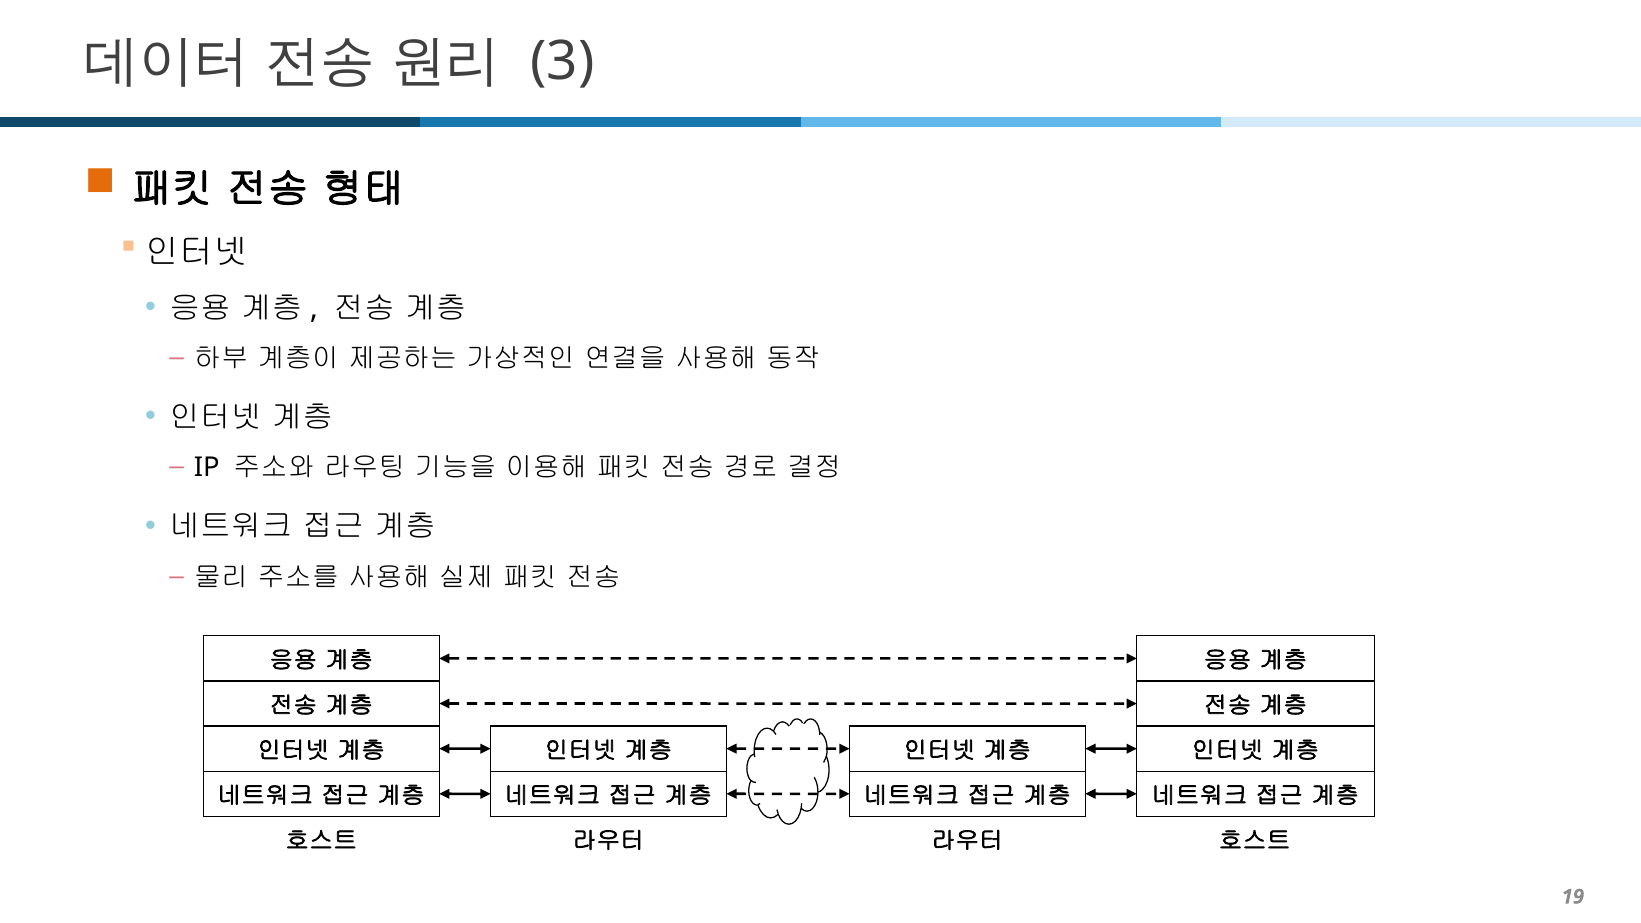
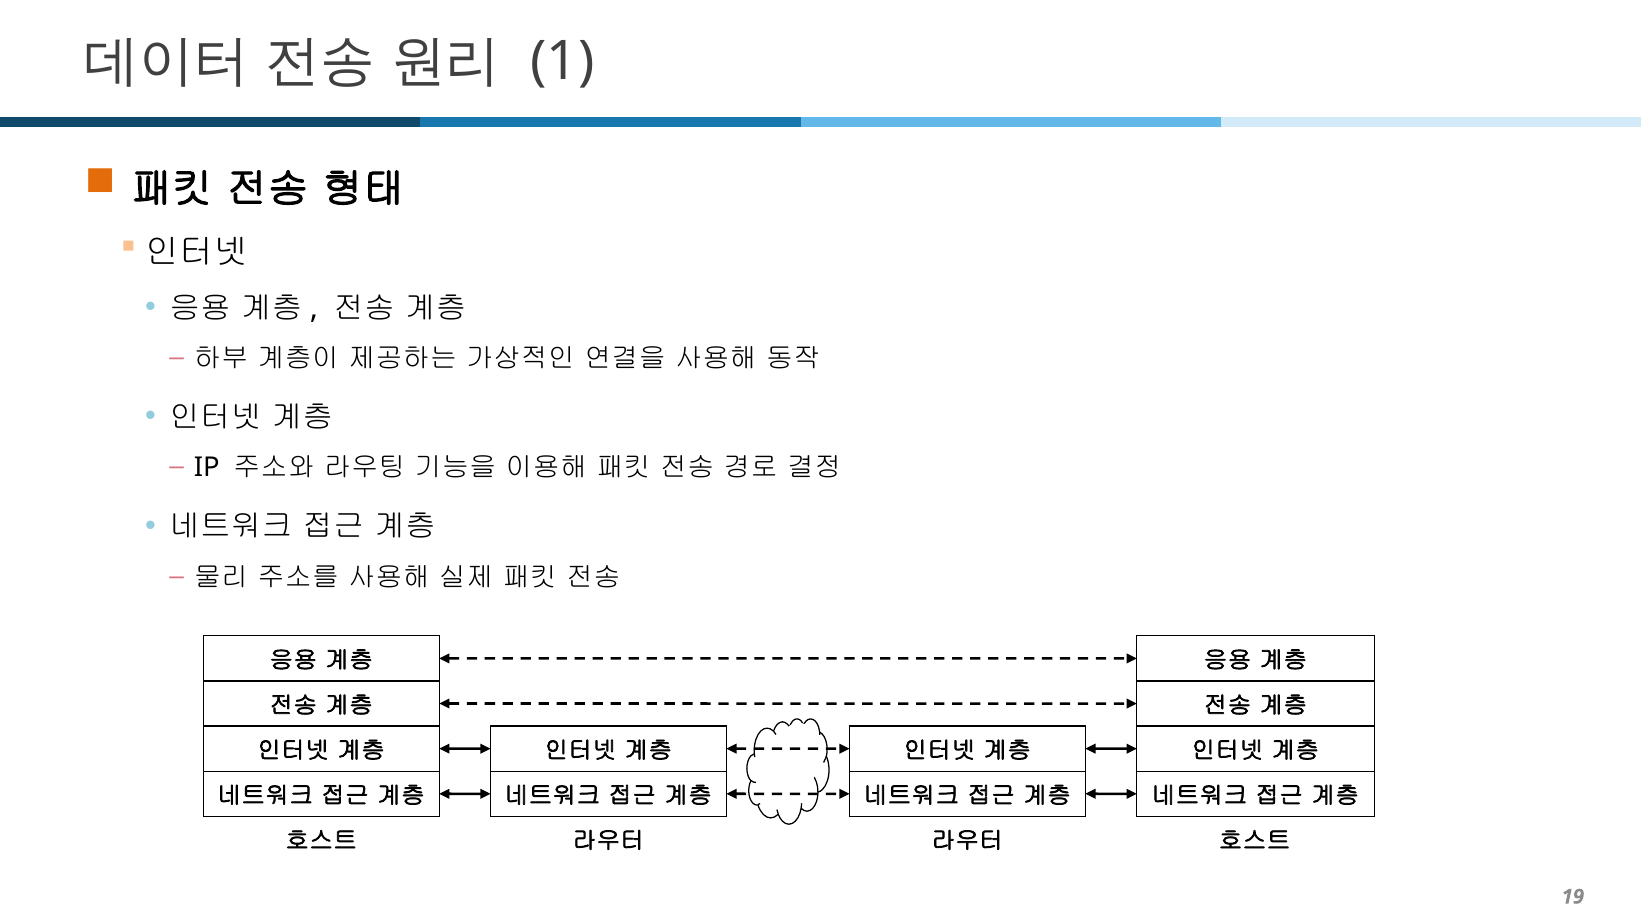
3: 3 -> 1
